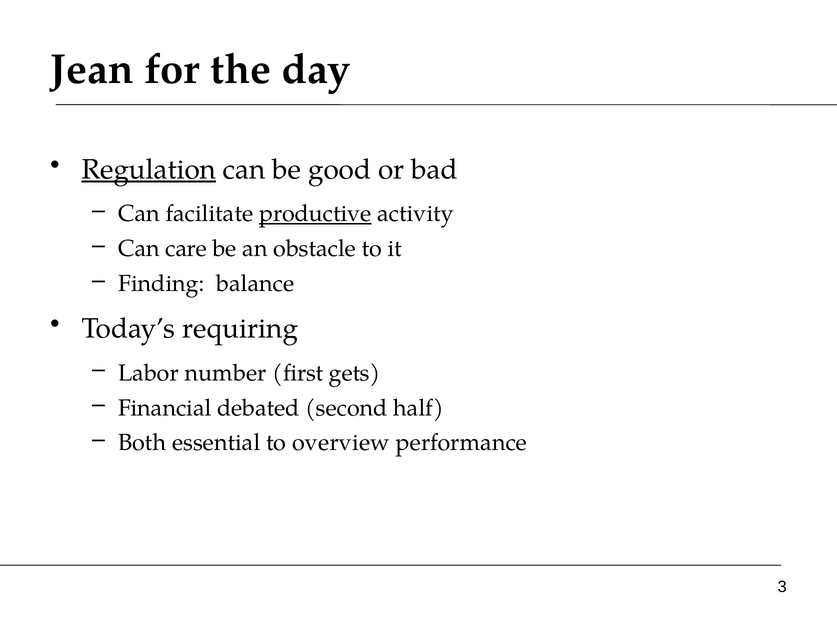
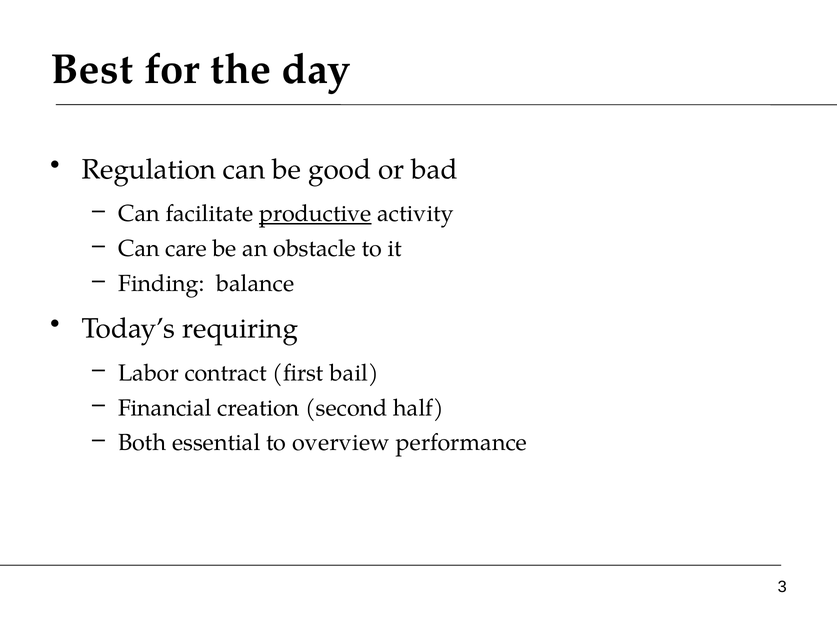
Jean: Jean -> Best
Regulation underline: present -> none
number: number -> contract
gets: gets -> bail
debated: debated -> creation
